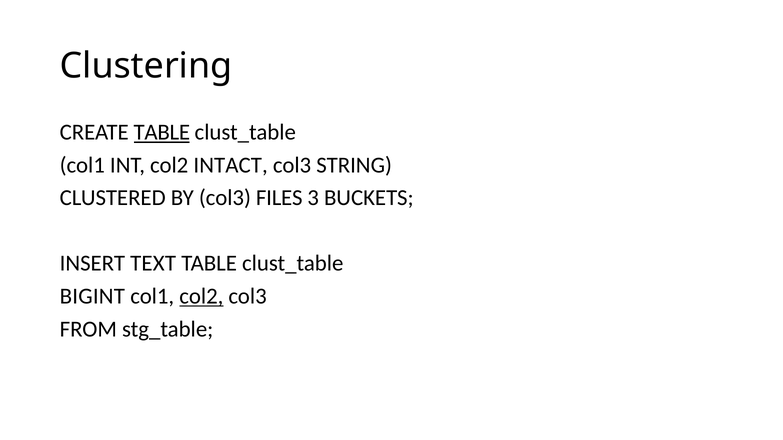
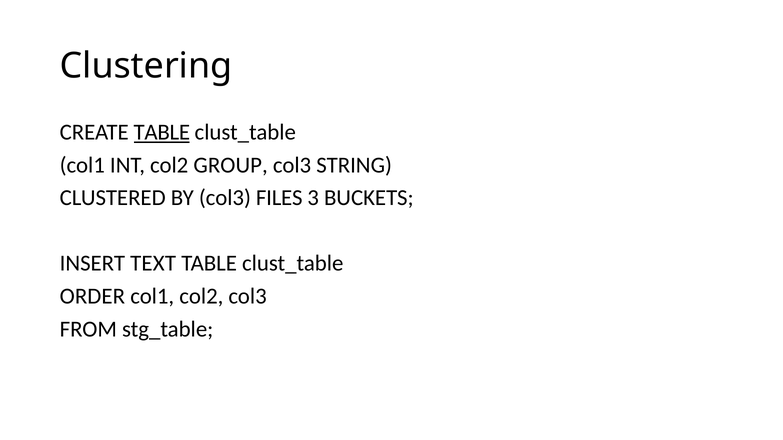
INTACT: INTACT -> GROUP
BIGINT: BIGINT -> ORDER
col2 at (201, 297) underline: present -> none
